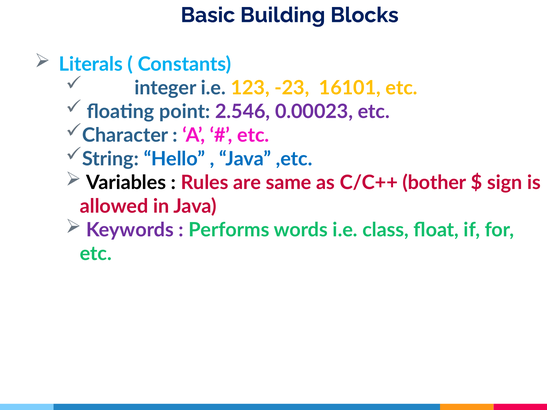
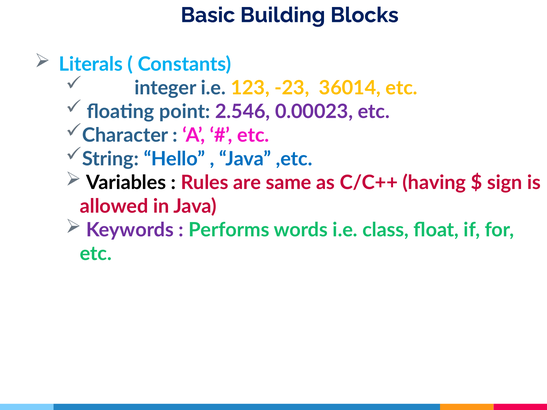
16101: 16101 -> 36014
bother: bother -> having
